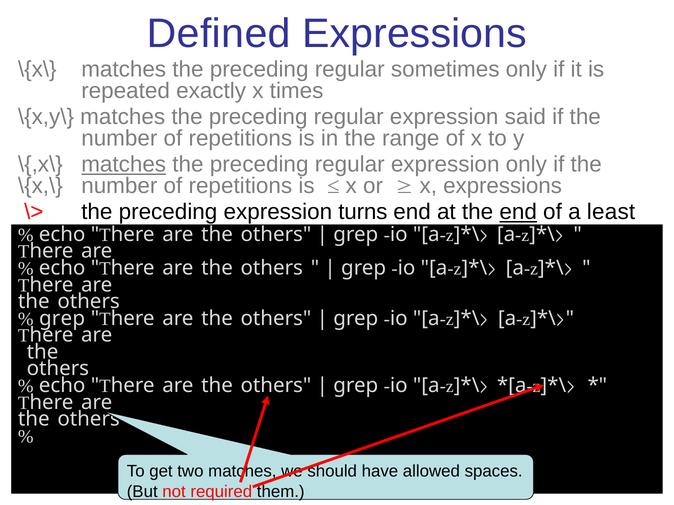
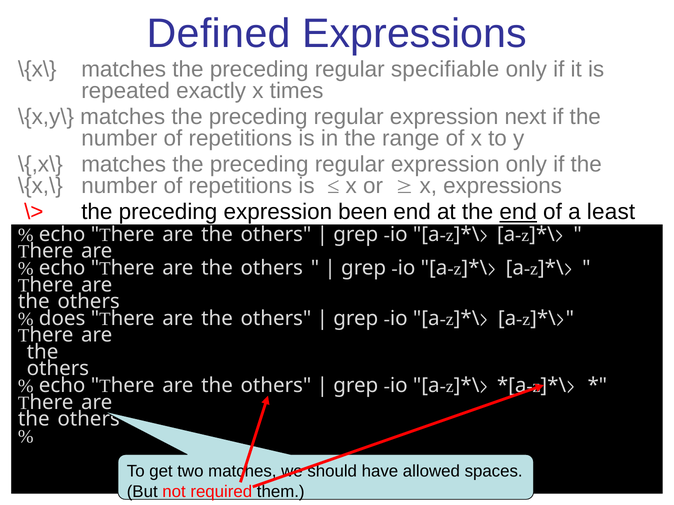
sometimes: sometimes -> specifiable
said: said -> next
matches at (124, 165) underline: present -> none
turns: turns -> been
grep at (62, 319): grep -> does
